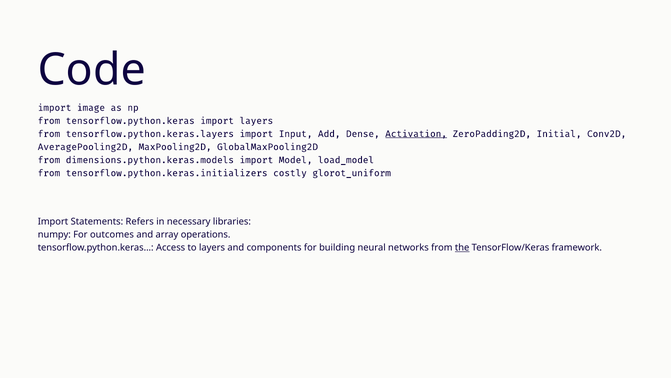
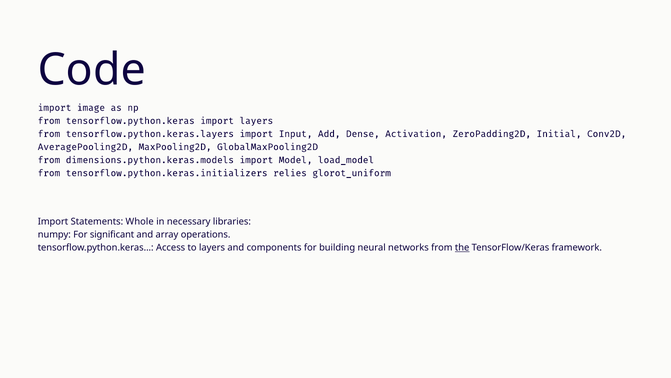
Activation underline: present -> none
costly: costly -> relies
Refers: Refers -> Whole
outcomes: outcomes -> significant
